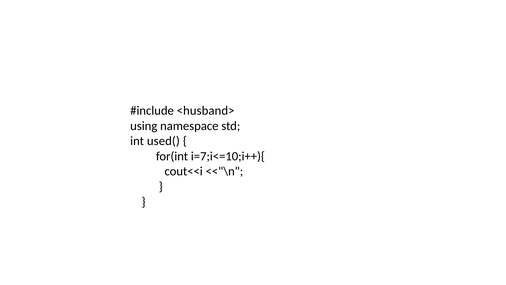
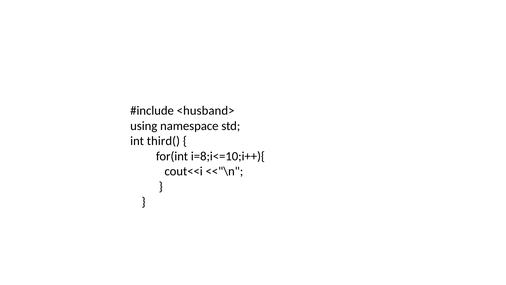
used(: used( -> third(
i=7;i<=10;i++){: i=7;i<=10;i++){ -> i=8;i<=10;i++){
